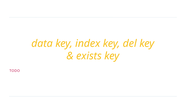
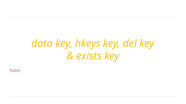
index: index -> hkeys
